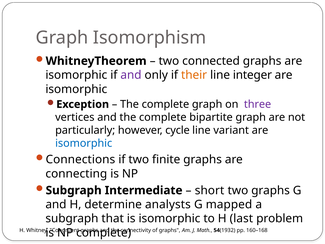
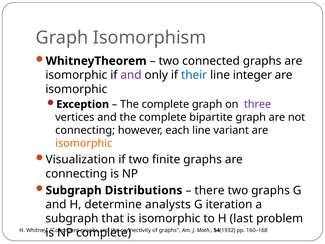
their colour: orange -> blue
particularly at (85, 130): particularly -> connecting
cycle: cycle -> each
isomorphic at (84, 143) colour: blue -> orange
Connections: Connections -> Visualization
Intermediate: Intermediate -> Distributions
short: short -> there
mapped: mapped -> iteration
